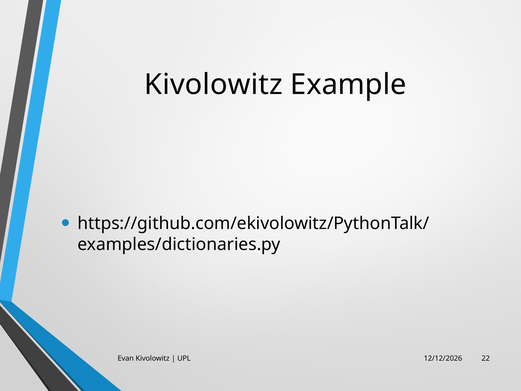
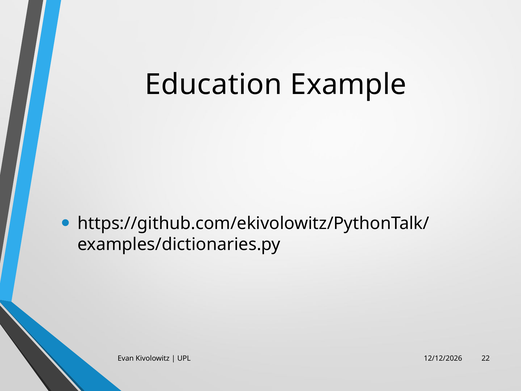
Kivolowitz at (213, 84): Kivolowitz -> Education
